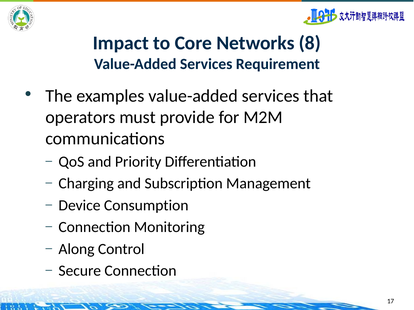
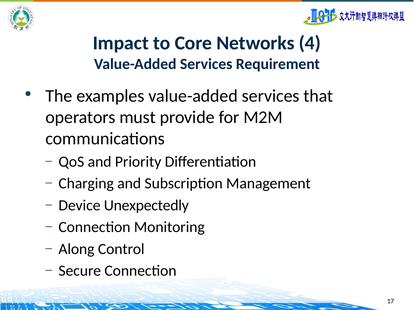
8: 8 -> 4
Consumption: Consumption -> Unexpectedly
